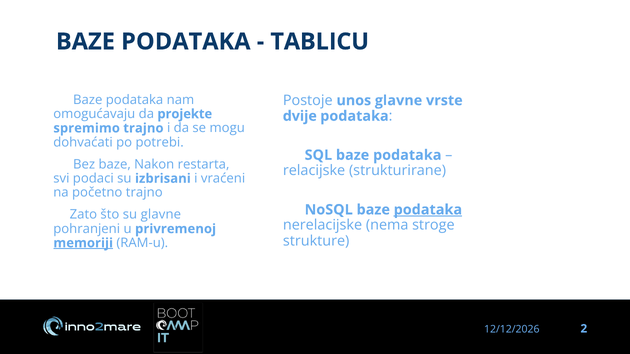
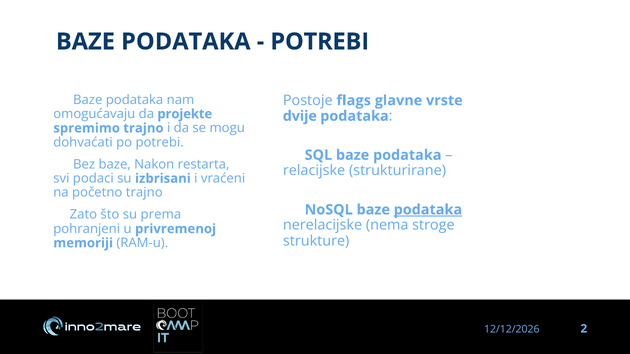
TABLICU at (320, 42): TABLICU -> POTREBI
unos: unos -> flags
su glavne: glavne -> prema
memoriji underline: present -> none
